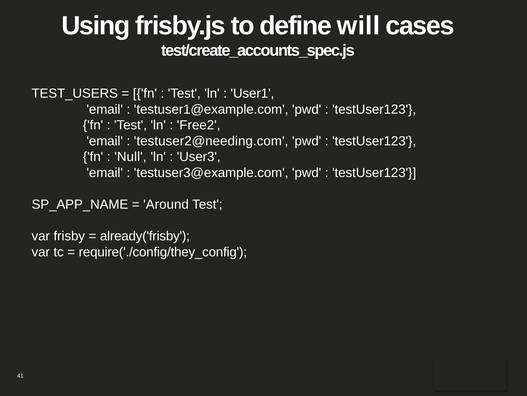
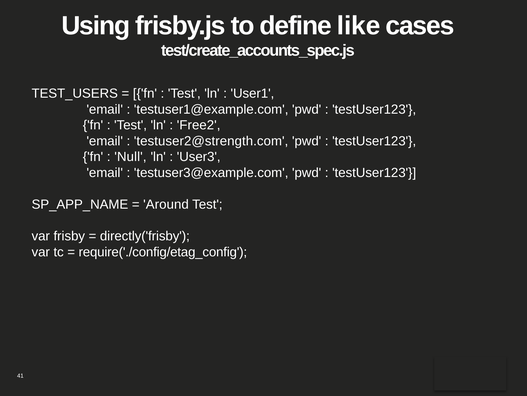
will: will -> like
testuser2@needing.com: testuser2@needing.com -> testuser2@strength.com
already('frisby: already('frisby -> directly('frisby
require('./config/they_config: require('./config/they_config -> require('./config/etag_config
